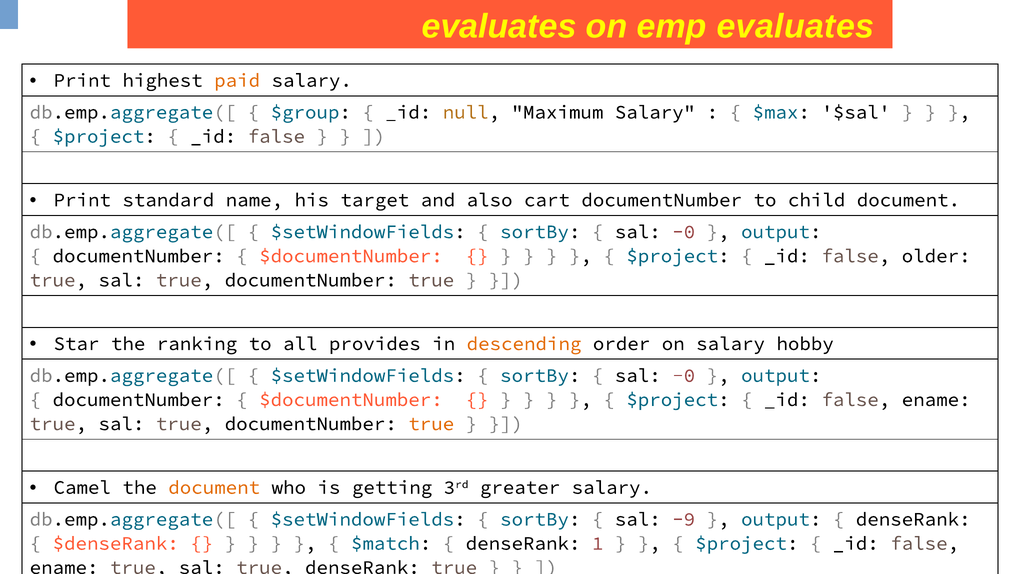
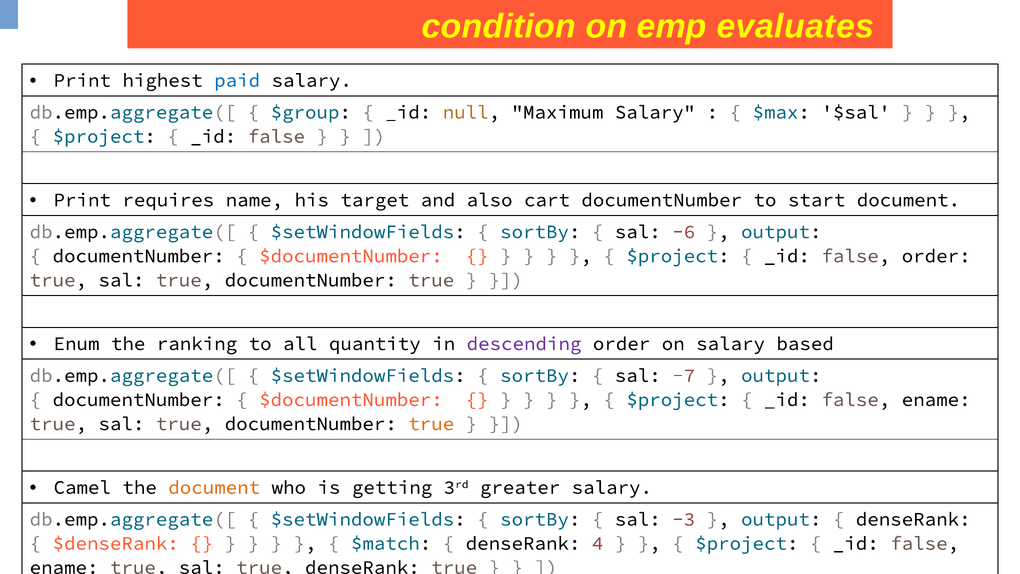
evaluates at (499, 27): evaluates -> condition
paid colour: orange -> blue
standard: standard -> requires
child: child -> start
-0 at (684, 232): -0 -> -6
false older: older -> order
Star: Star -> Enum
provides: provides -> quantity
descending colour: orange -> purple
hobby: hobby -> based
-0 at (684, 375): -0 -> -7
-9: -9 -> -3
1: 1 -> 4
